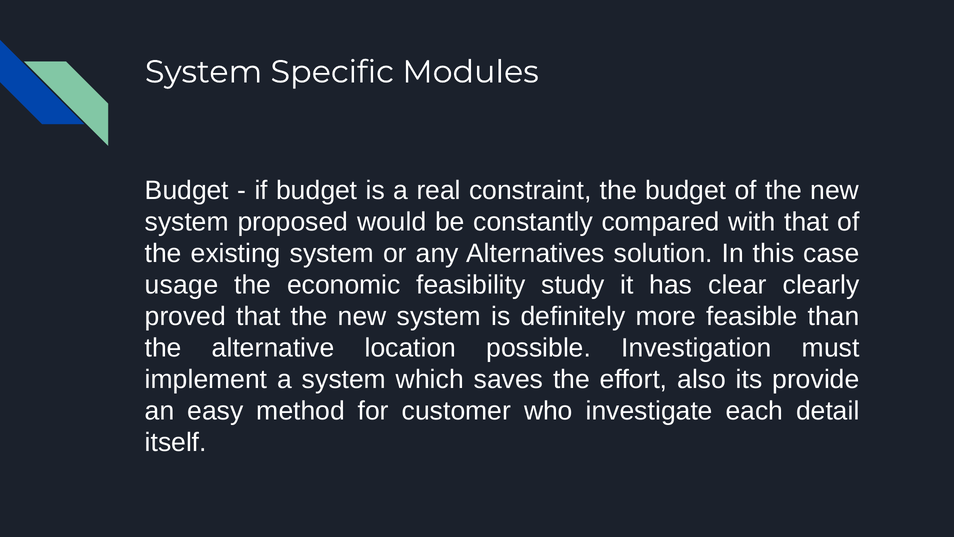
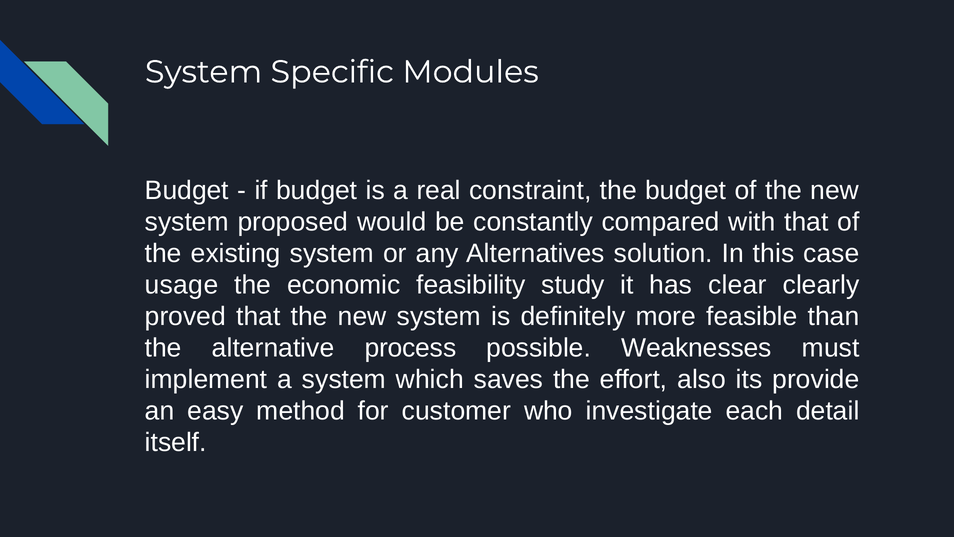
location: location -> process
Investigation: Investigation -> Weaknesses
